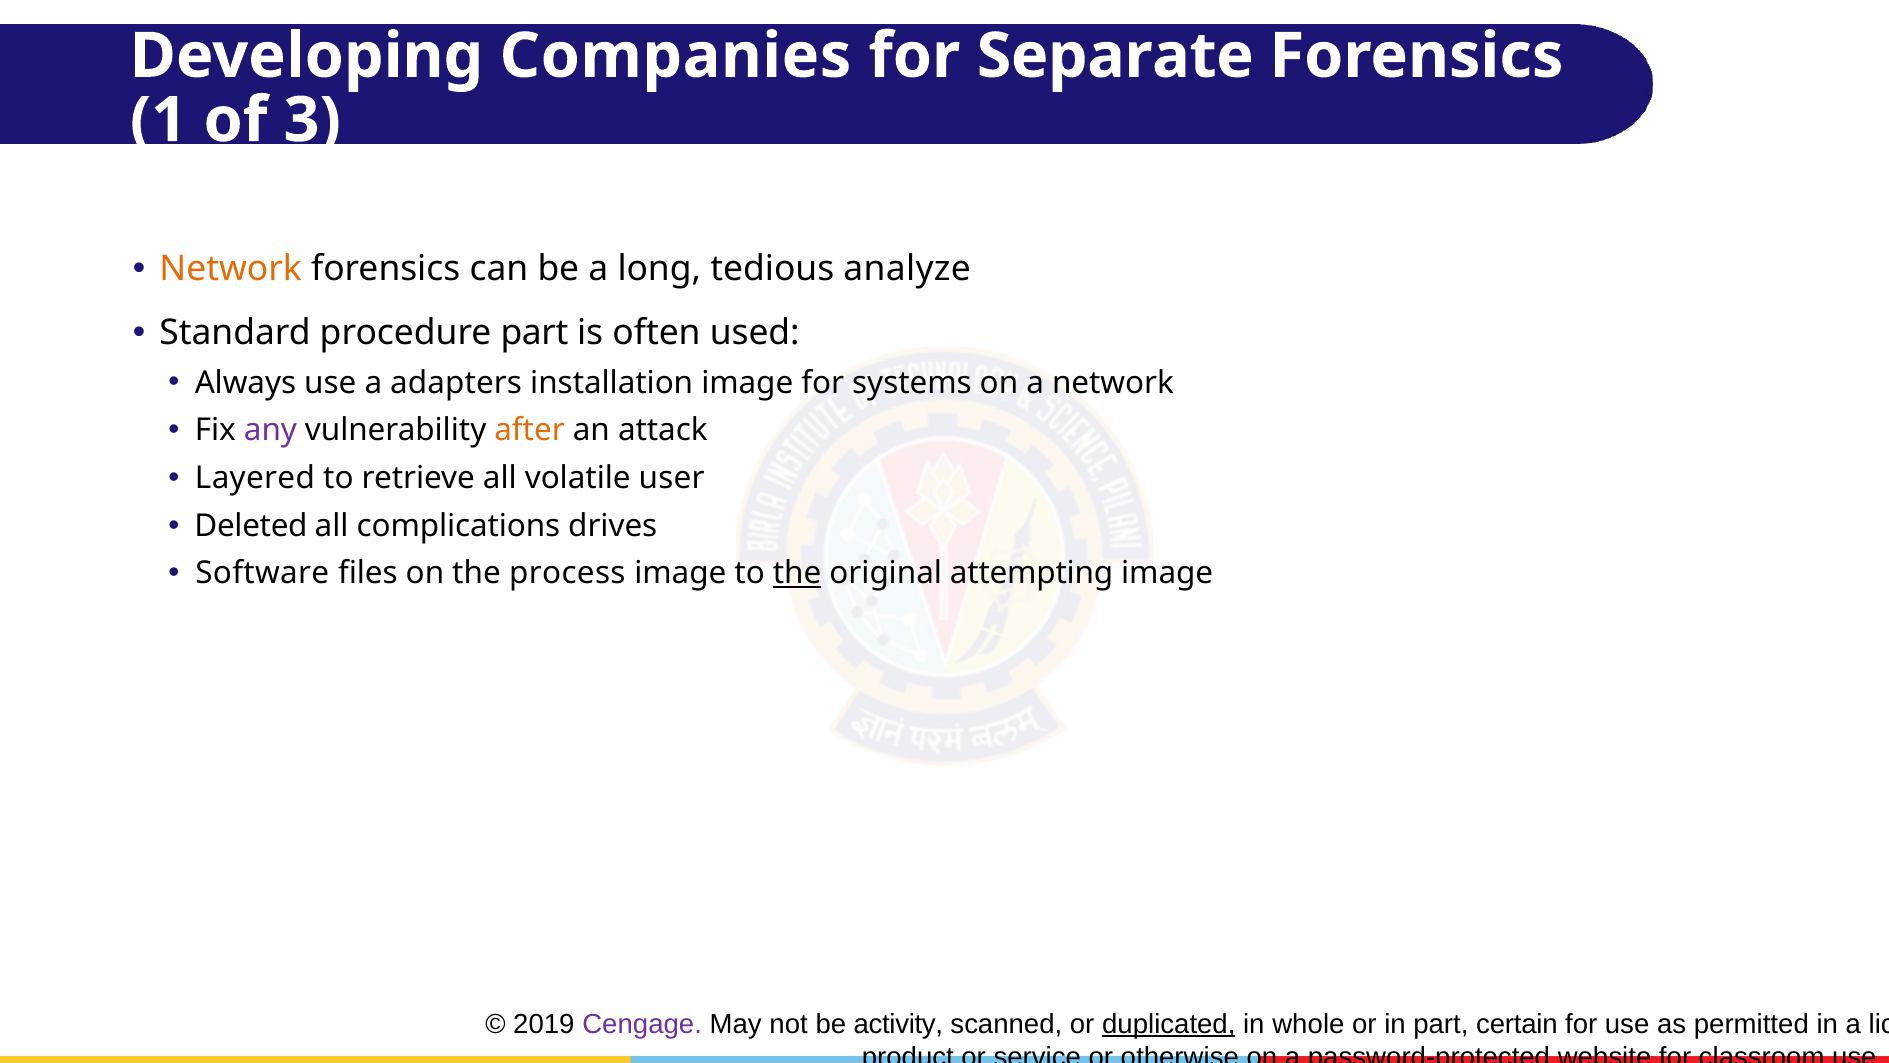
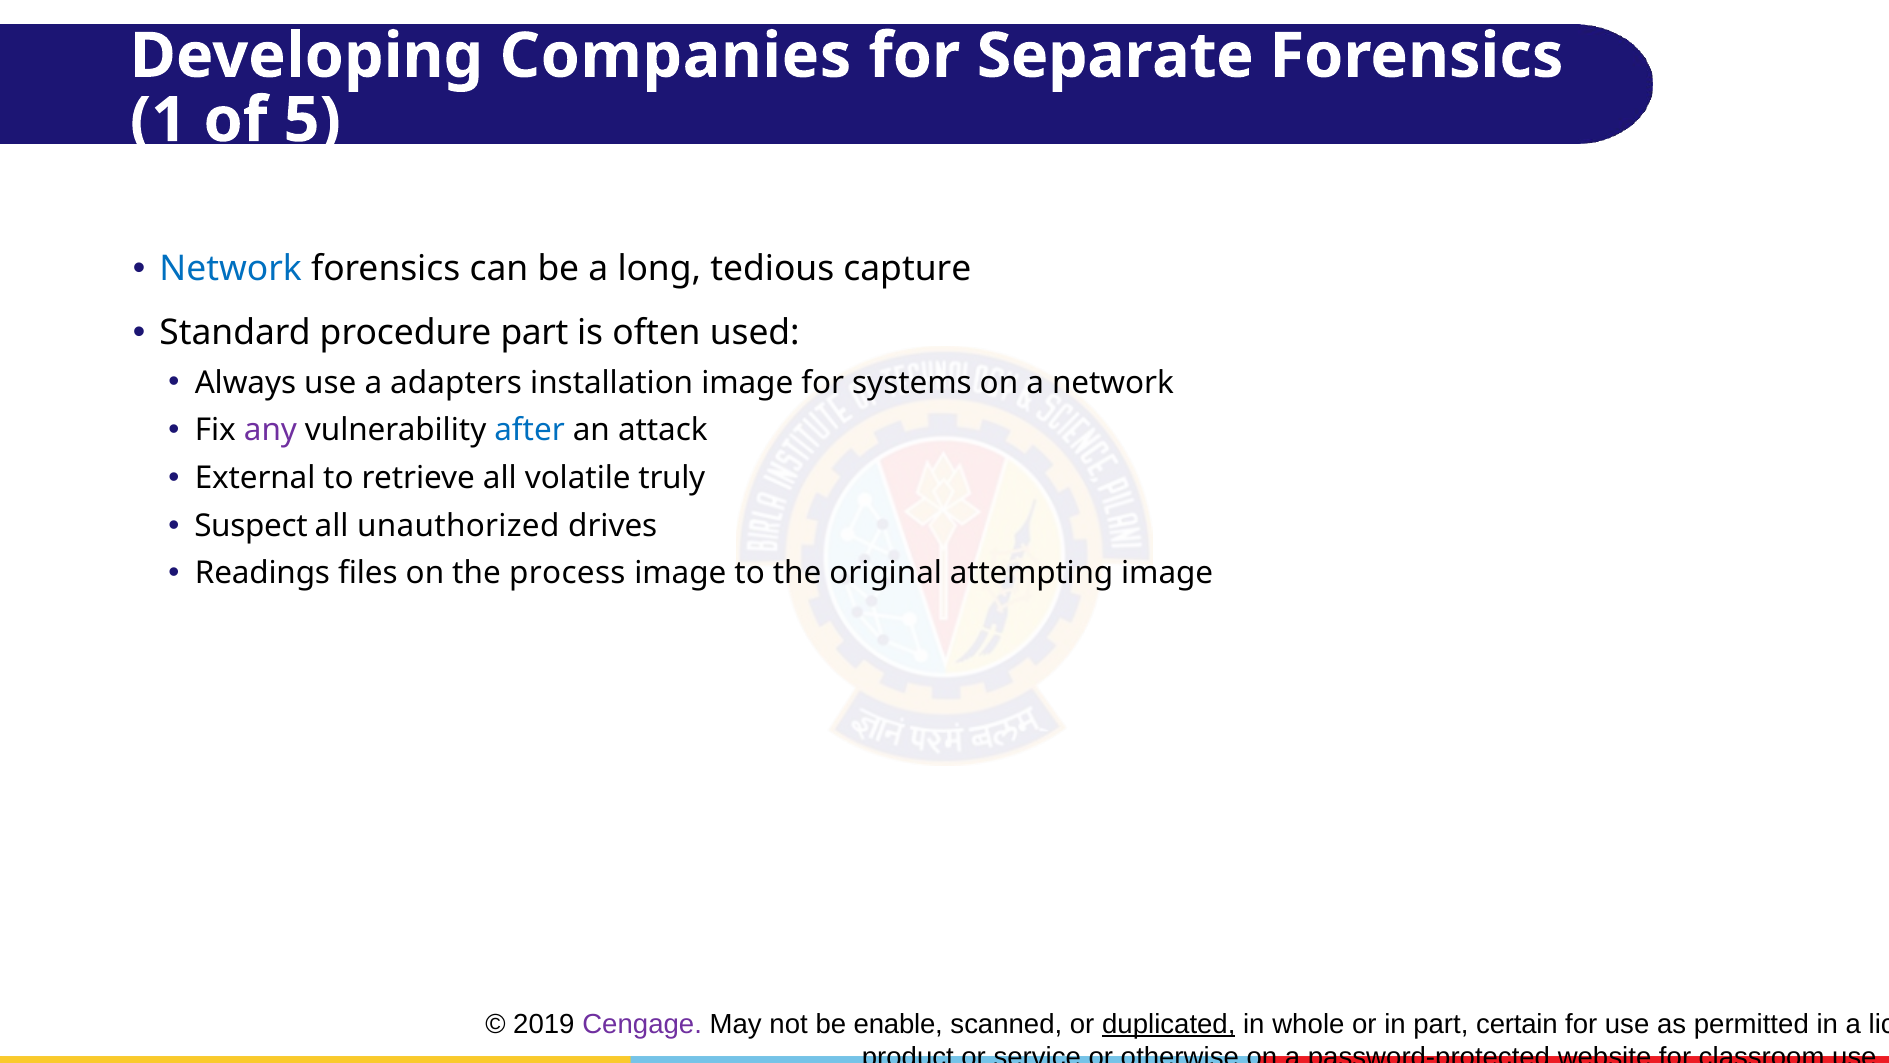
3: 3 -> 5
Network at (231, 269) colour: orange -> blue
analyze: analyze -> capture
after colour: orange -> blue
Layered: Layered -> External
user: user -> truly
Deleted: Deleted -> Suspect
complications: complications -> unauthorized
Software: Software -> Readings
the at (797, 573) underline: present -> none
activity: activity -> enable
